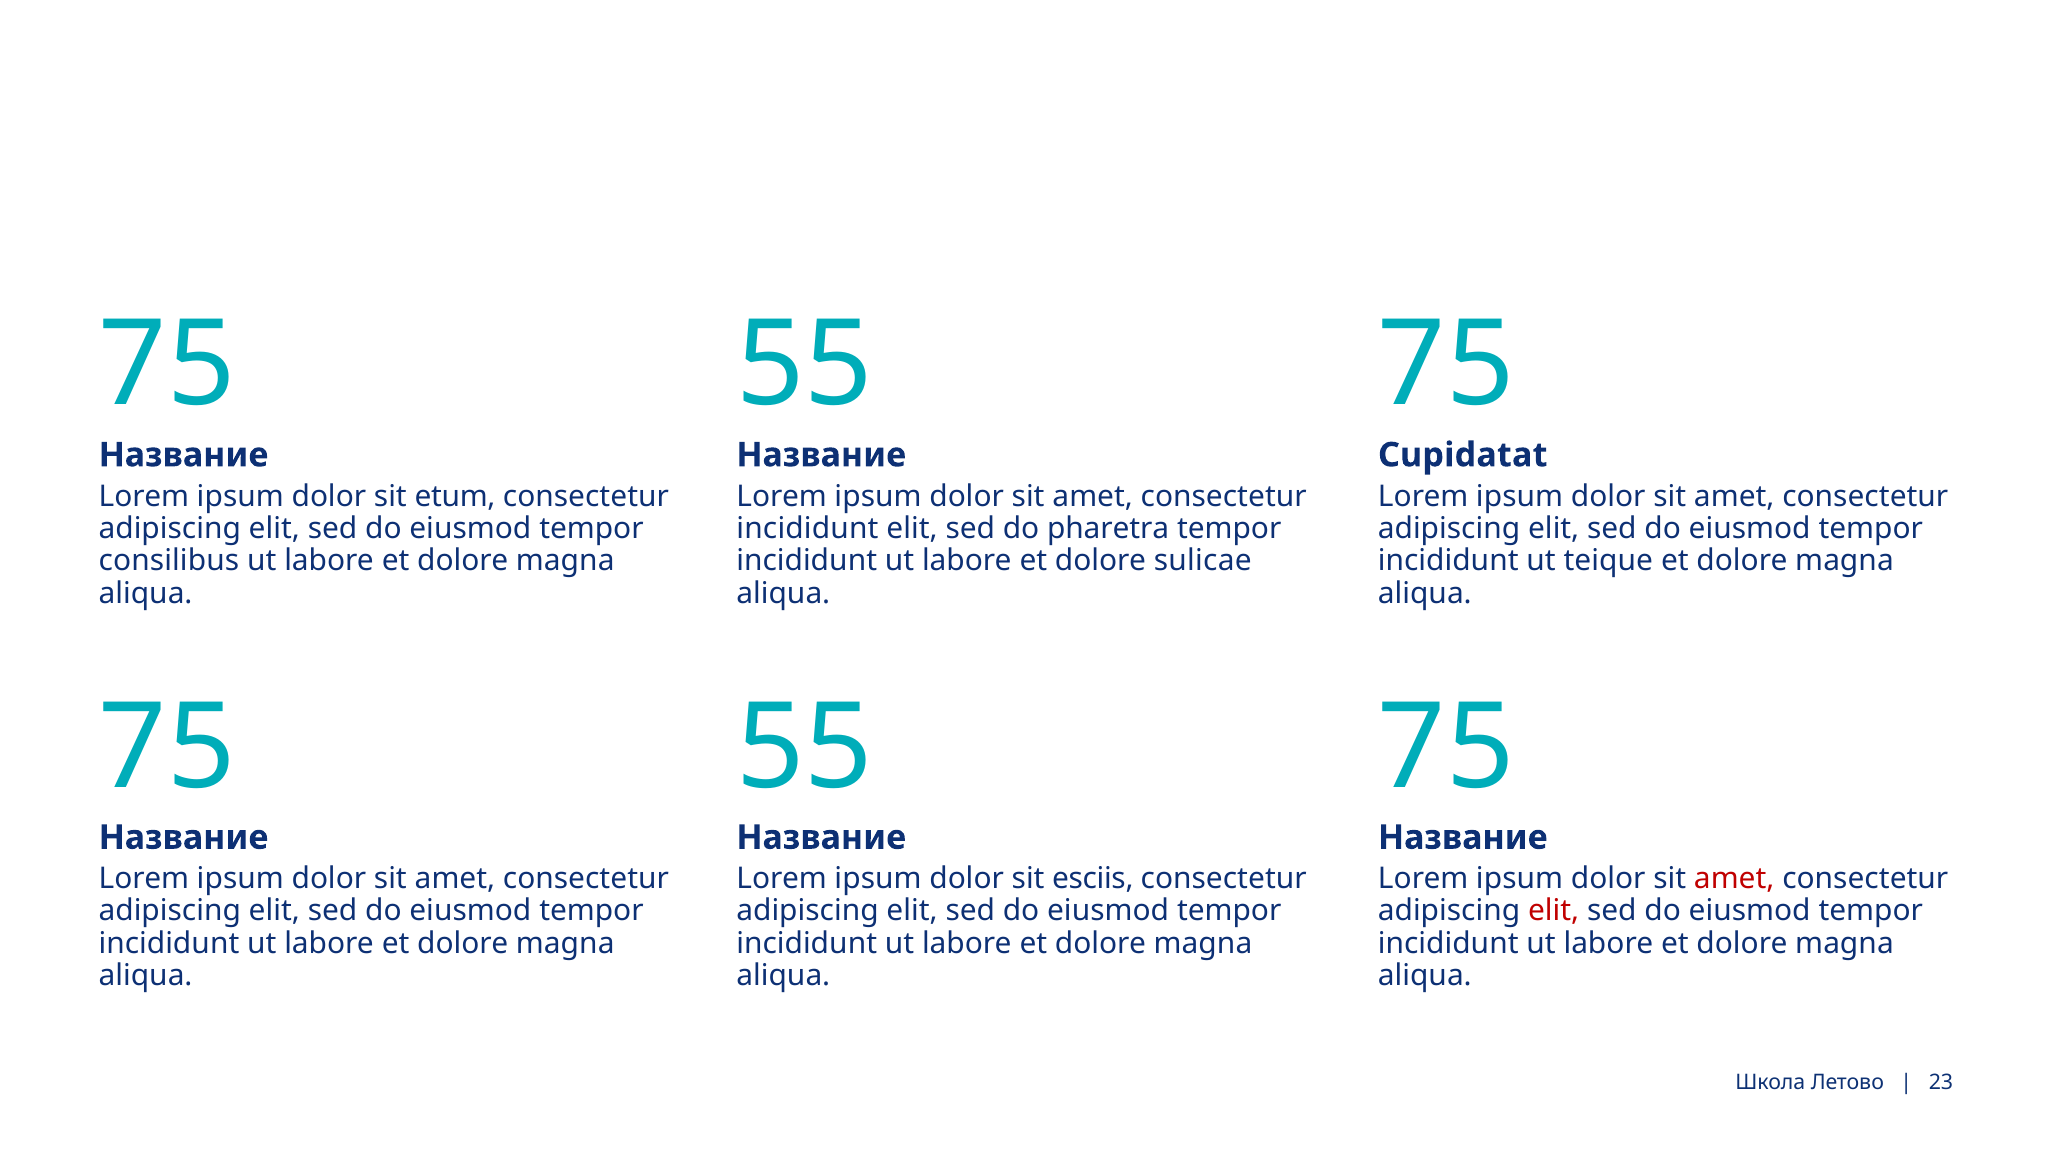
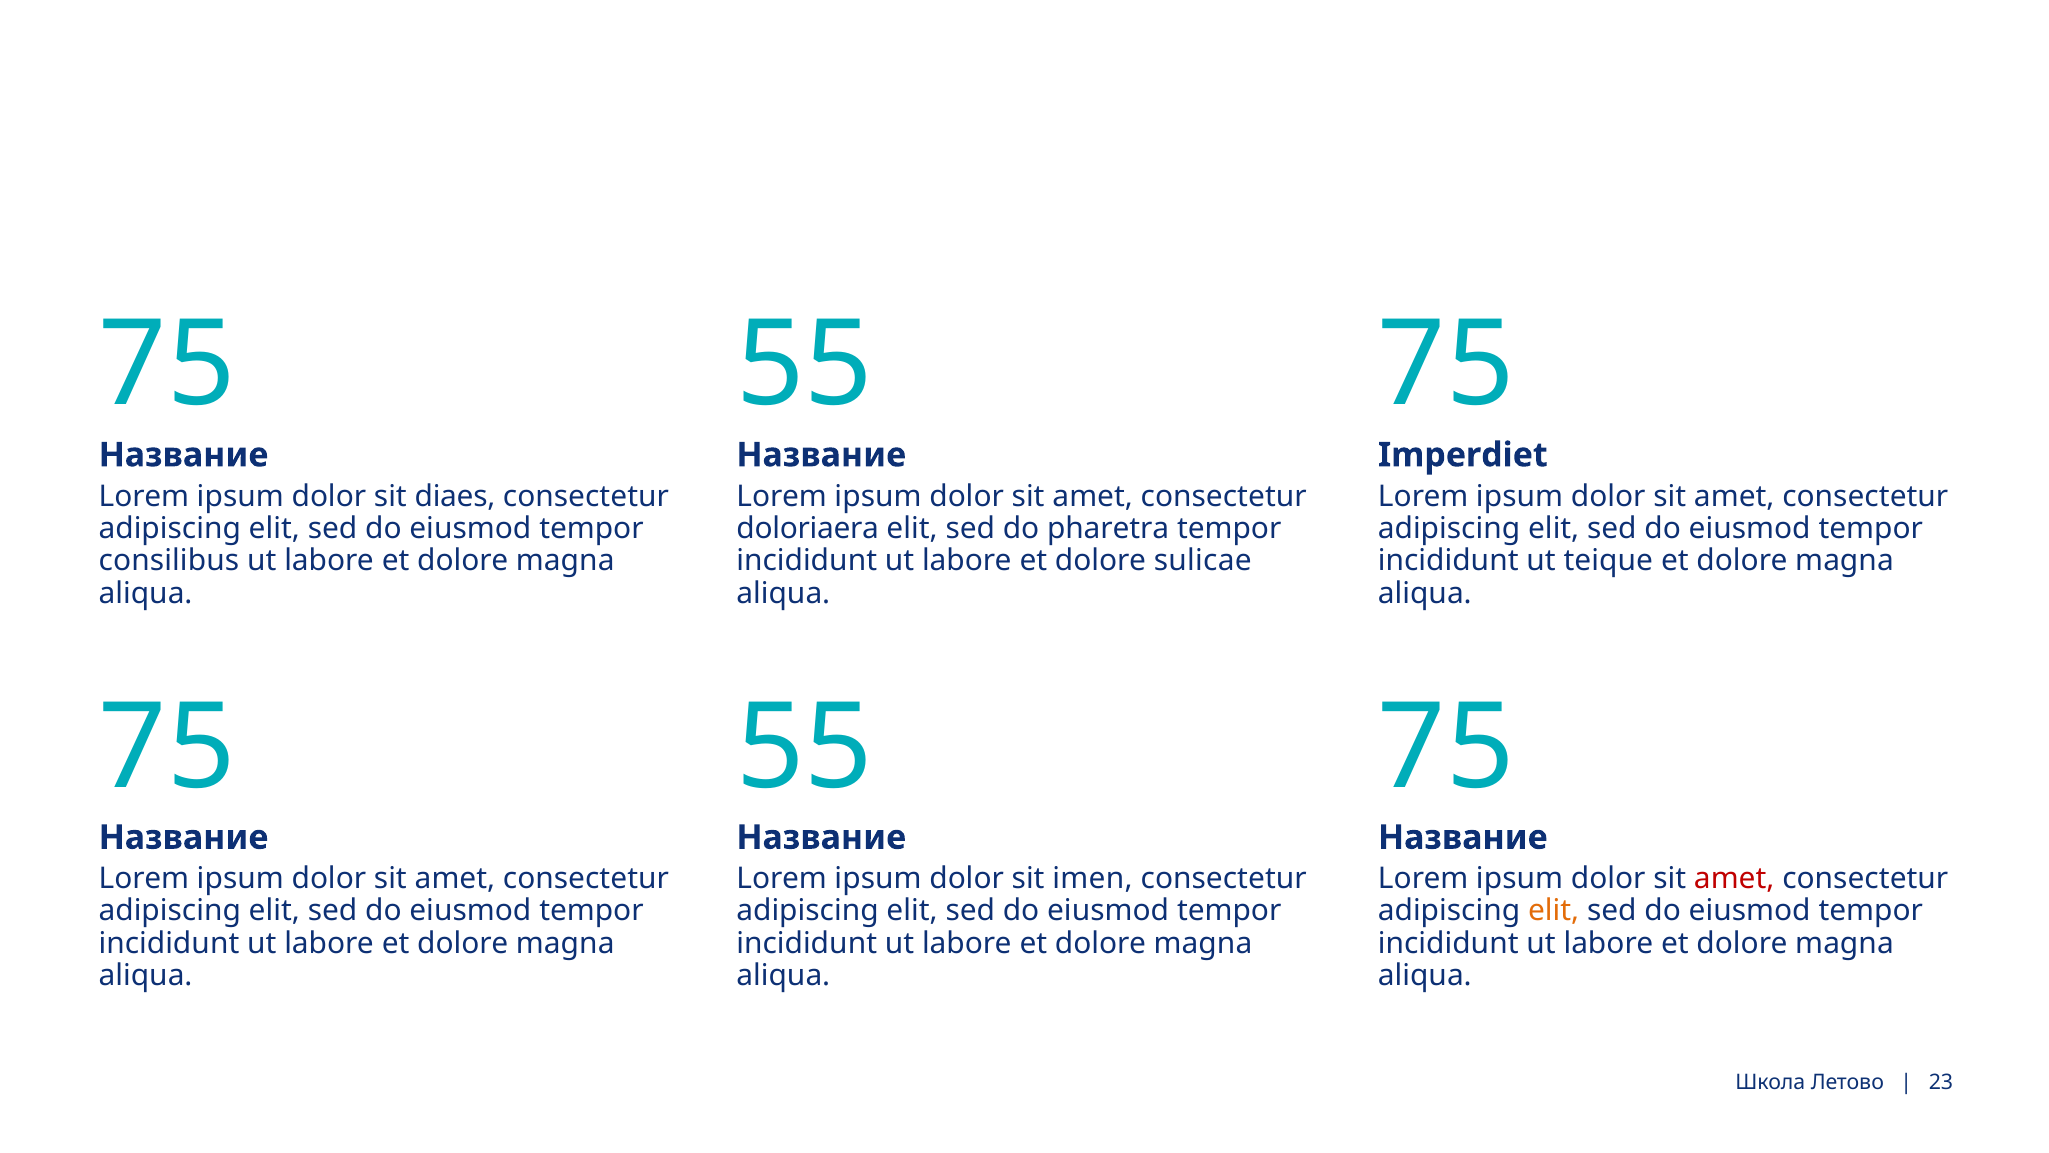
Cupidatat: Cupidatat -> Imperdiet
etum: etum -> diaes
incididunt at (807, 528): incididunt -> doloriaera
esciis: esciis -> imen
elit at (1554, 911) colour: red -> orange
